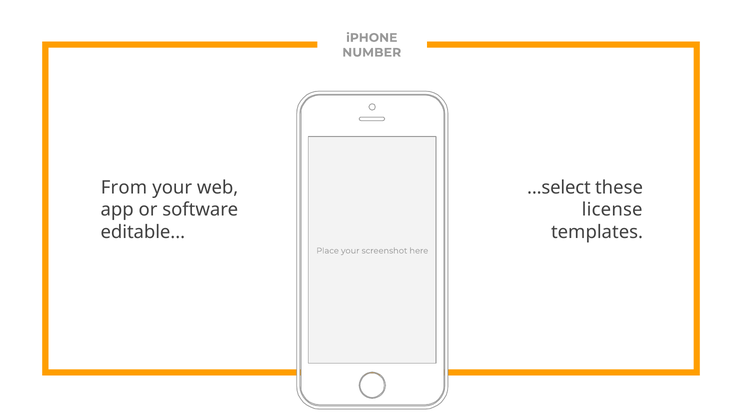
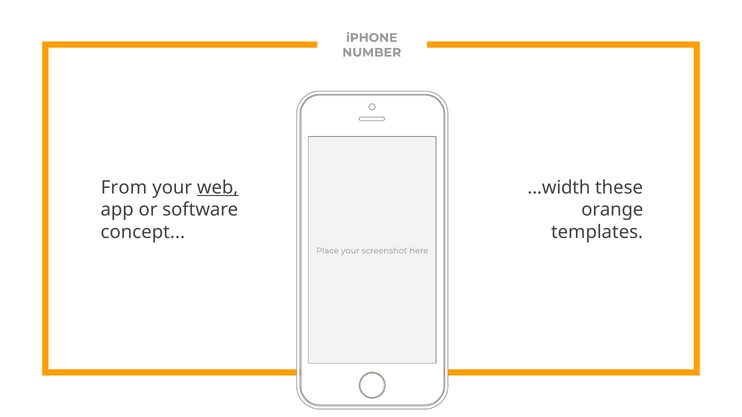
web underline: none -> present
...select: ...select -> ...width
license: license -> orange
editable: editable -> concept
